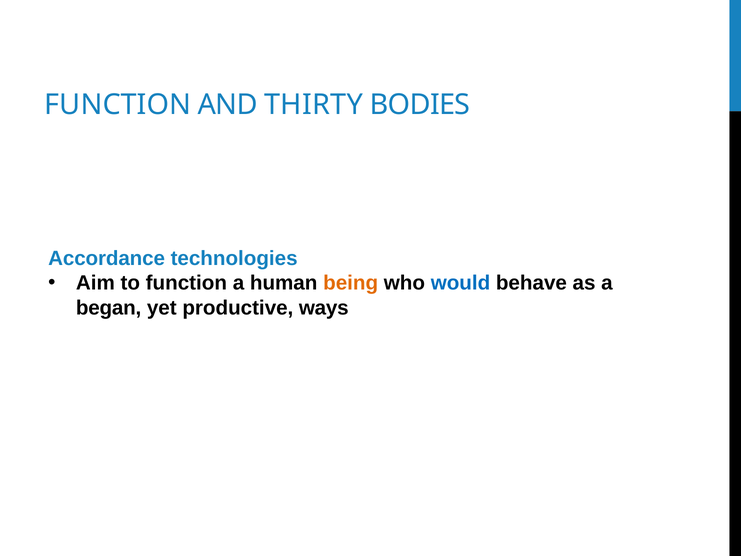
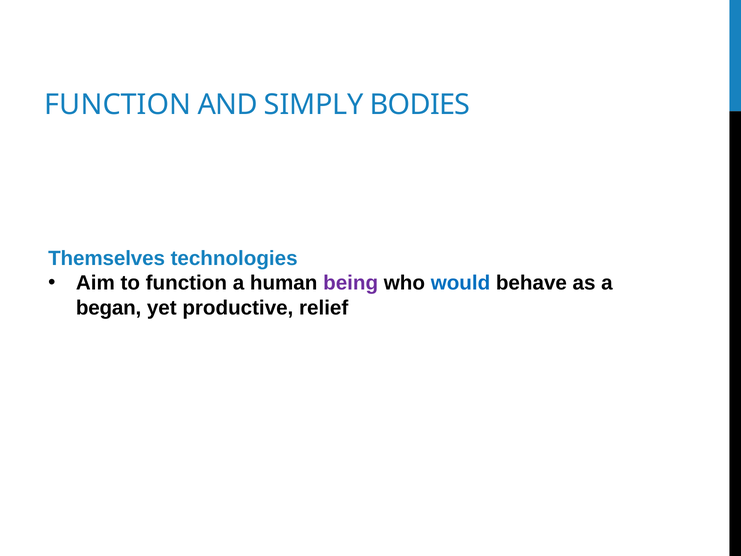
THIRTY: THIRTY -> SIMPLY
Accordance: Accordance -> Themselves
being colour: orange -> purple
ways: ways -> relief
